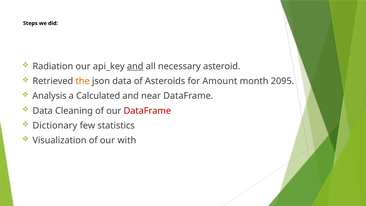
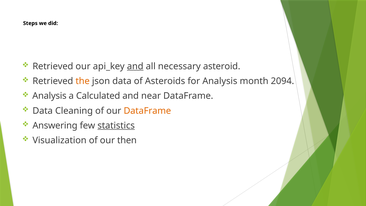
Radiation at (53, 66): Radiation -> Retrieved
for Amount: Amount -> Analysis
2095: 2095 -> 2094
DataFrame at (147, 111) colour: red -> orange
Dictionary: Dictionary -> Answering
statistics underline: none -> present
with: with -> then
